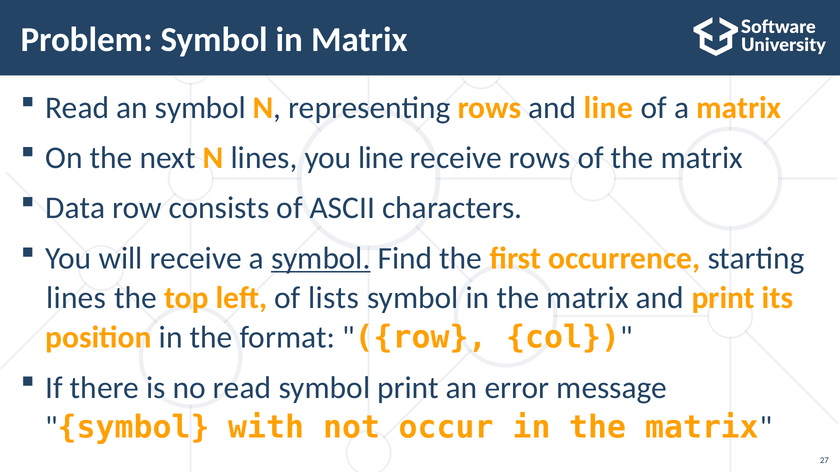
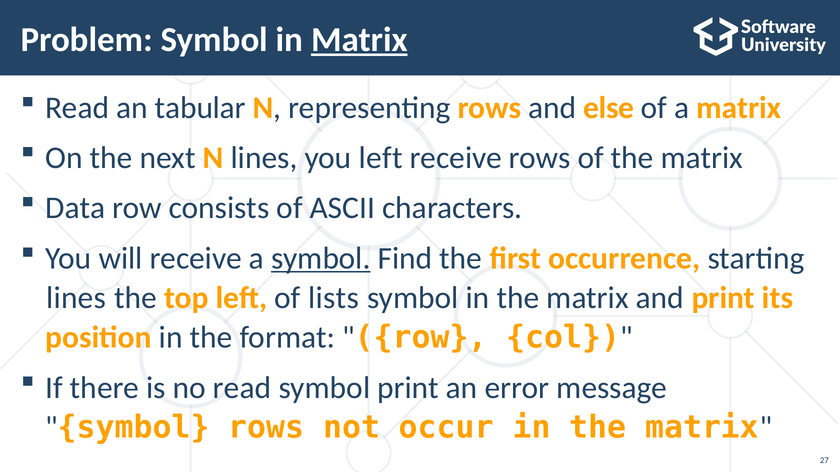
Matrix at (359, 40) underline: none -> present
an symbol: symbol -> tabular
and line: line -> else
you line: line -> left
symbol with: with -> rows
